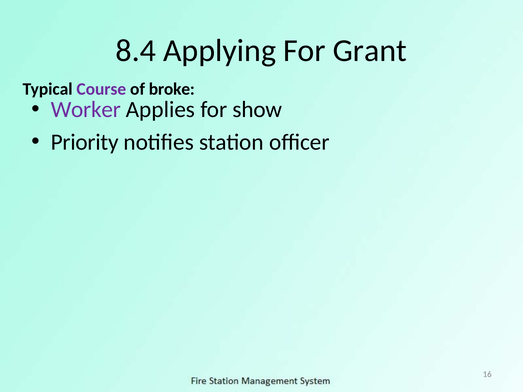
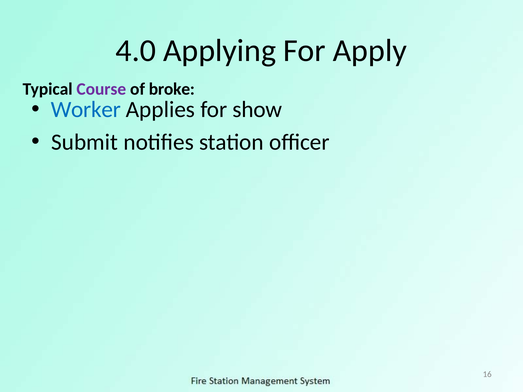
8.4: 8.4 -> 4.0
Grant: Grant -> Apply
Worker colour: purple -> blue
Priority: Priority -> Submit
